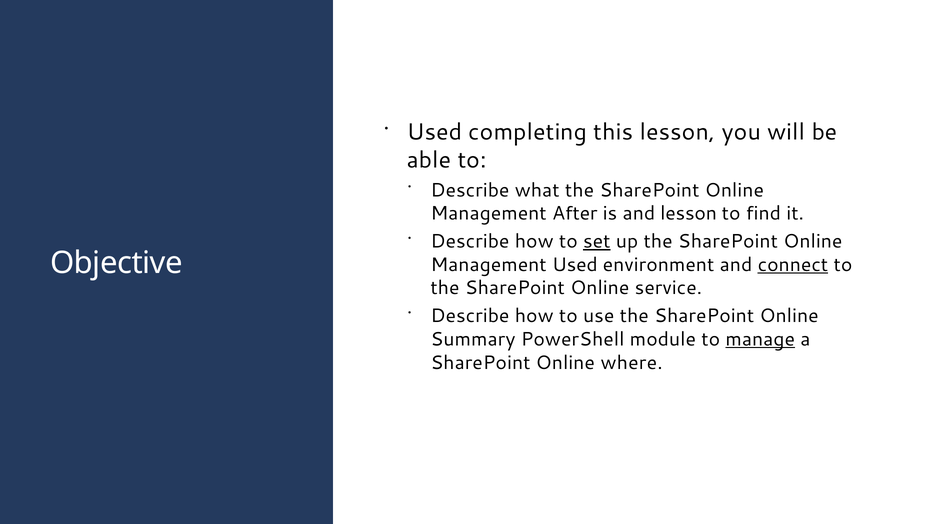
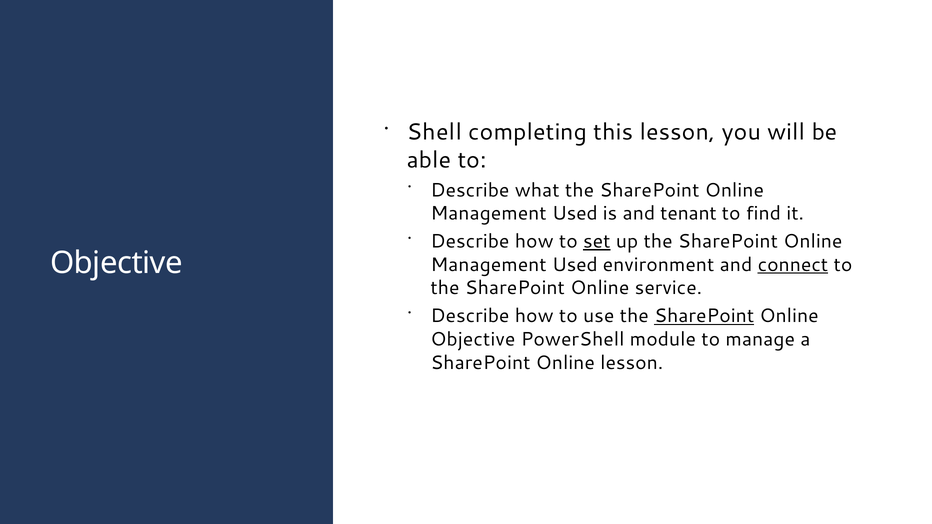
Used at (434, 132): Used -> Shell
After at (575, 214): After -> Used
and lesson: lesson -> tenant
SharePoint at (704, 316) underline: none -> present
Summary at (473, 339): Summary -> Objective
manage underline: present -> none
Online where: where -> lesson
